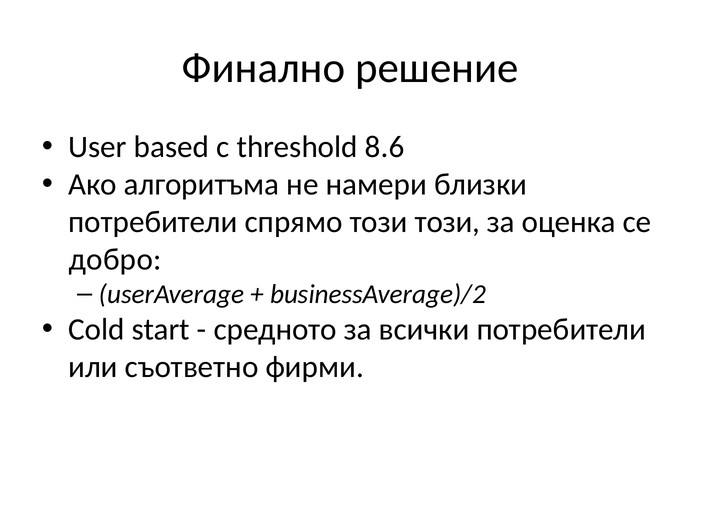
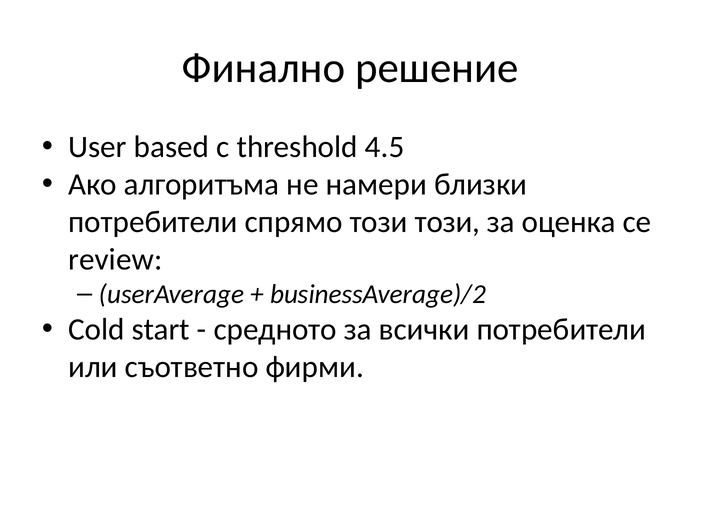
8.6: 8.6 -> 4.5
добро: добро -> review
